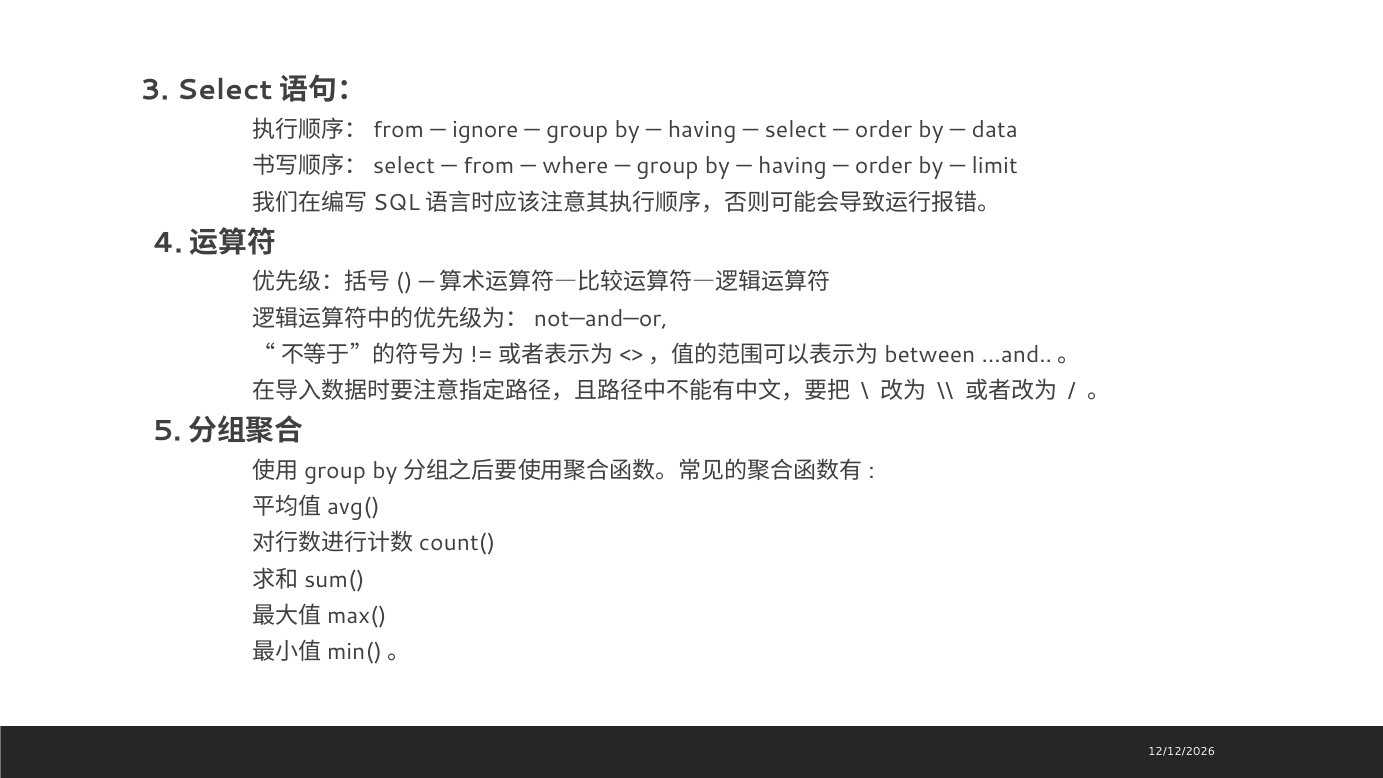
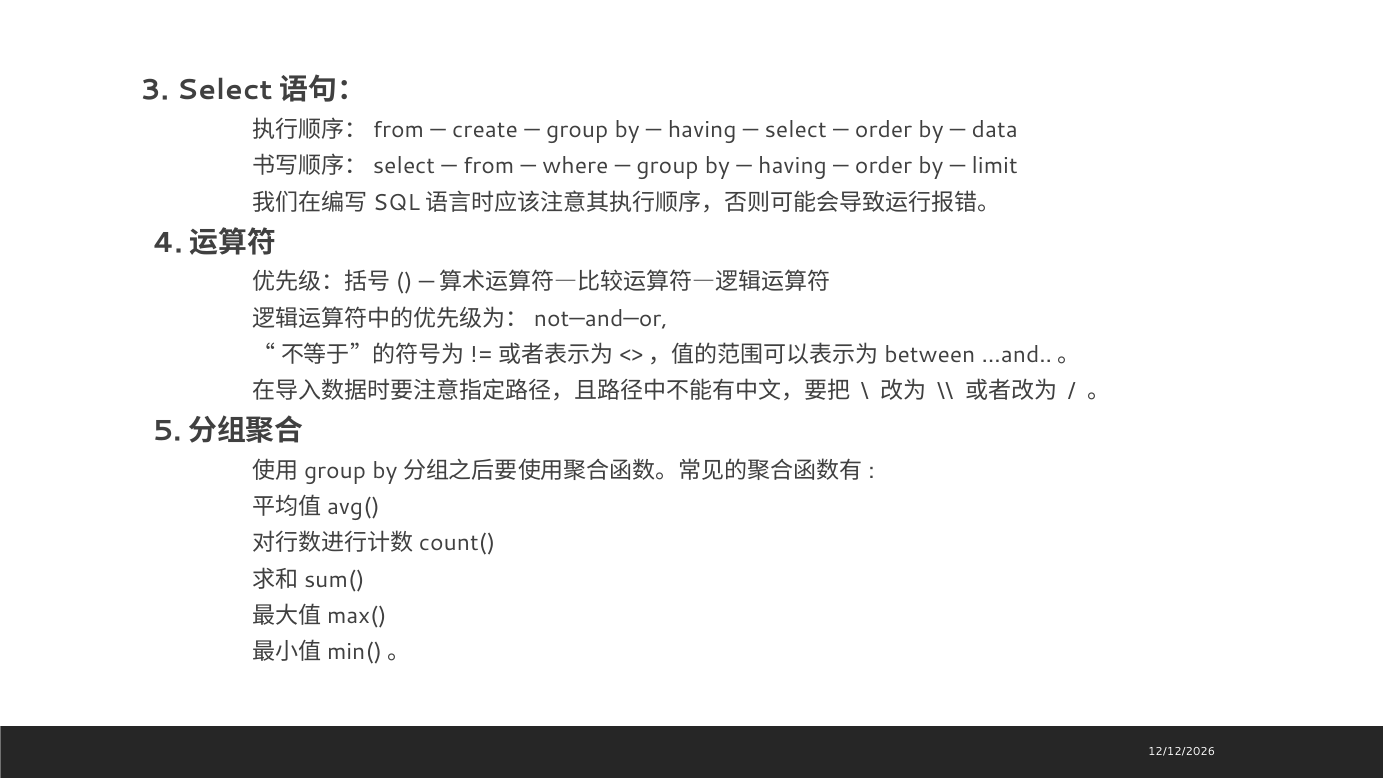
ignore: ignore -> create
